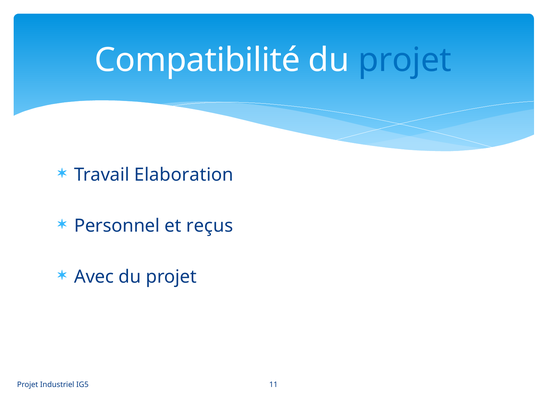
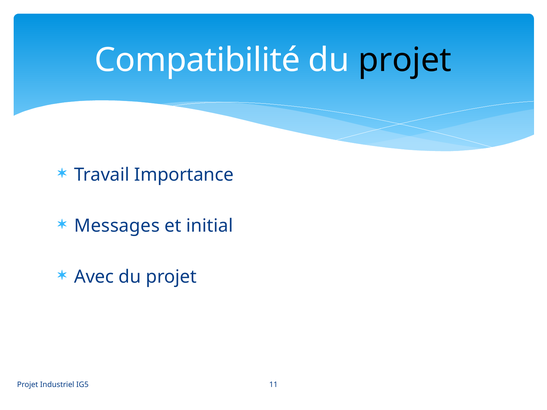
projet at (405, 60) colour: blue -> black
Elaboration: Elaboration -> Importance
Personnel: Personnel -> Messages
reçus: reçus -> initial
